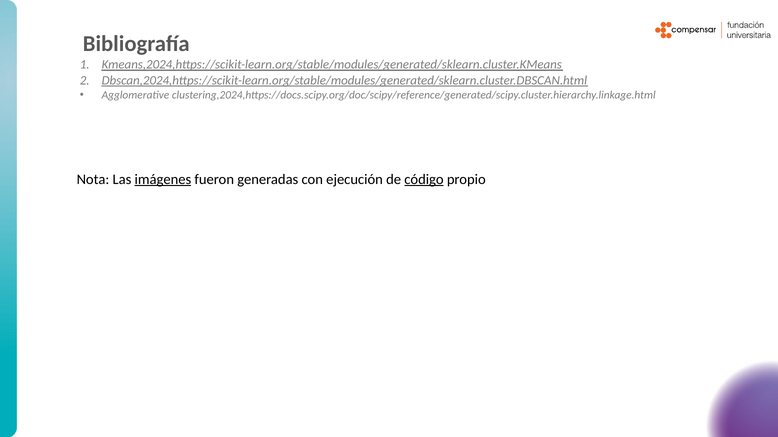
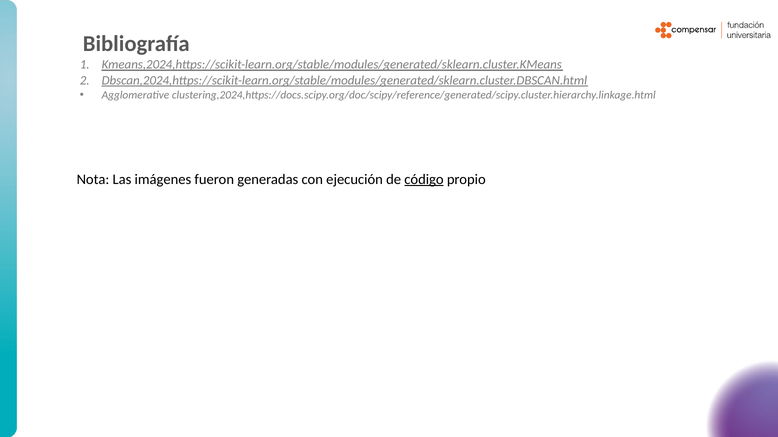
imágenes underline: present -> none
